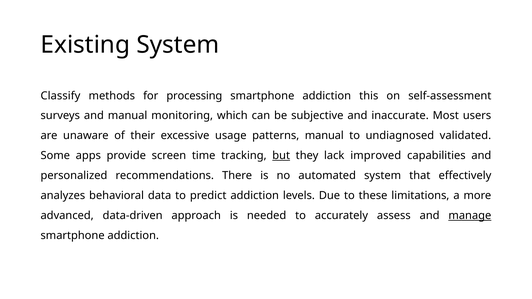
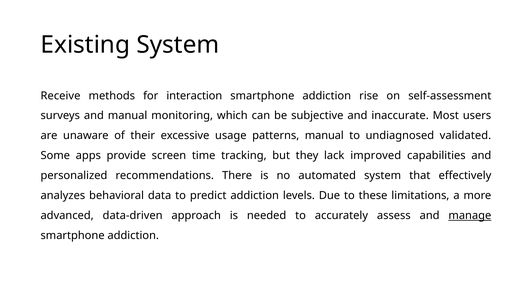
Classify: Classify -> Receive
processing: processing -> interaction
this: this -> rise
but underline: present -> none
